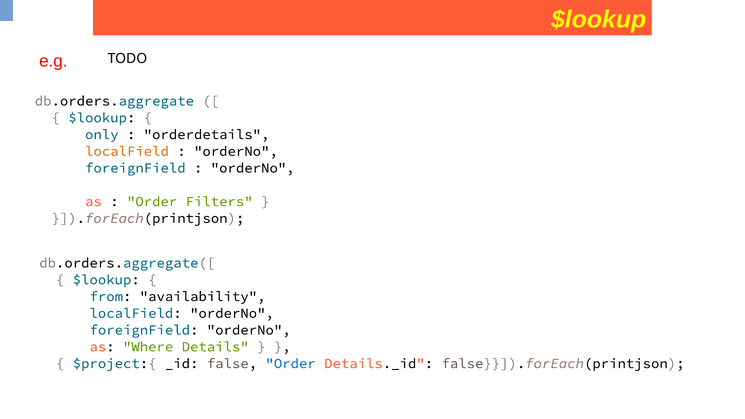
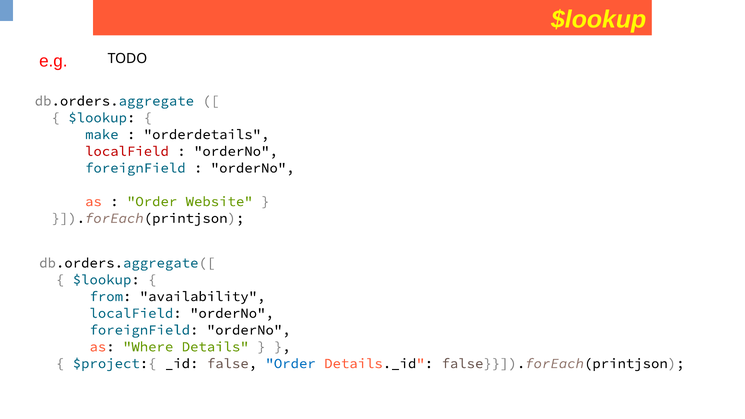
only: only -> make
localField at (127, 151) colour: orange -> red
Filters: Filters -> Website
